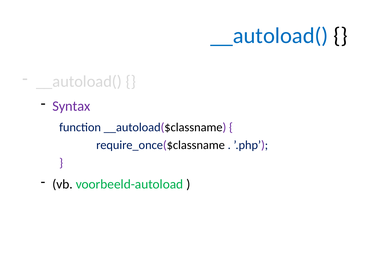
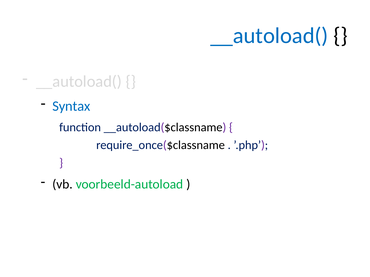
Syntax colour: purple -> blue
